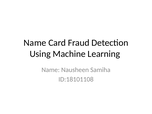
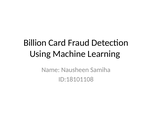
Name at (35, 43): Name -> Billion
